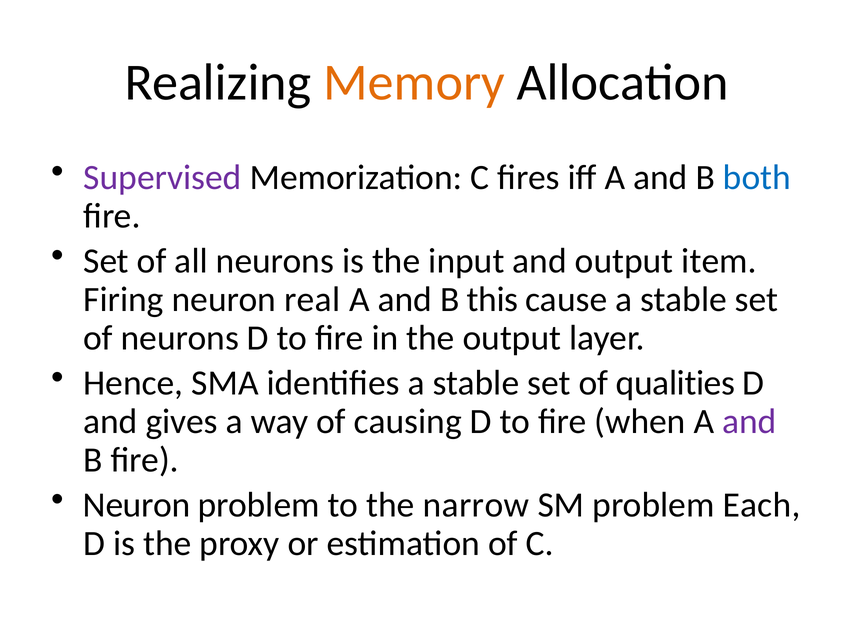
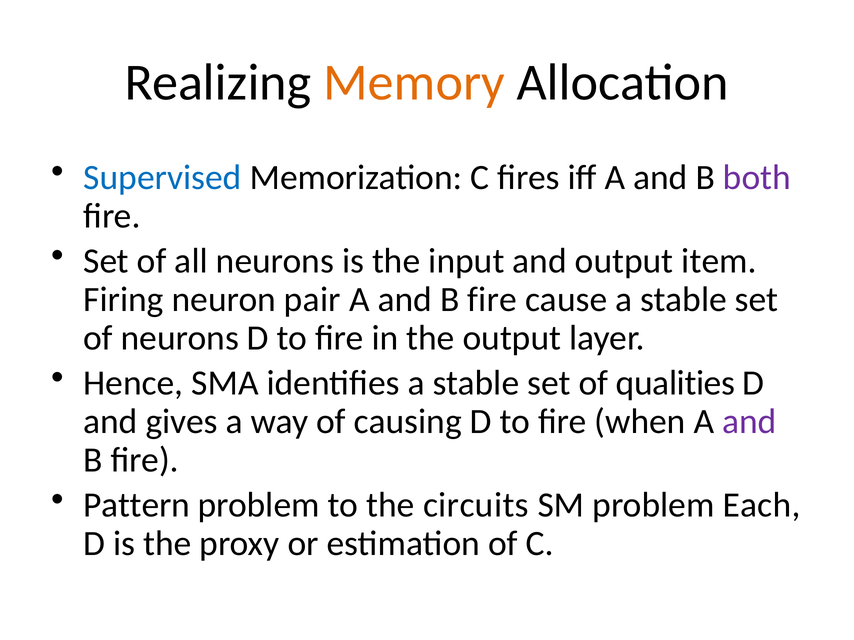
Supervised colour: purple -> blue
both colour: blue -> purple
real: real -> pair
this at (493, 300): this -> fire
Neuron at (137, 505): Neuron -> Pattern
narrow: narrow -> circuits
